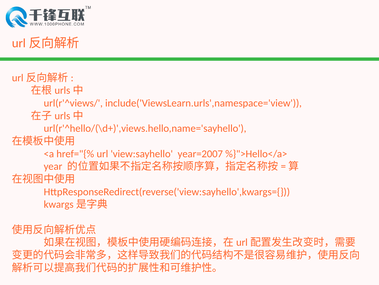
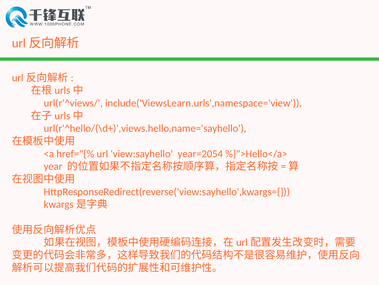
year=2007: year=2007 -> year=2054
